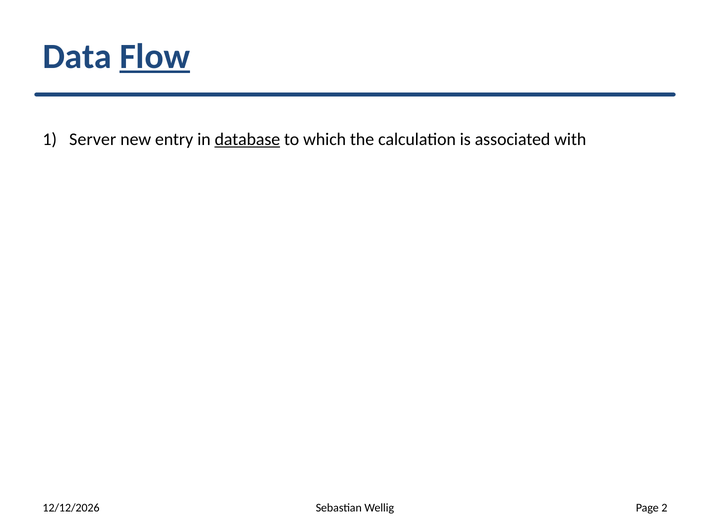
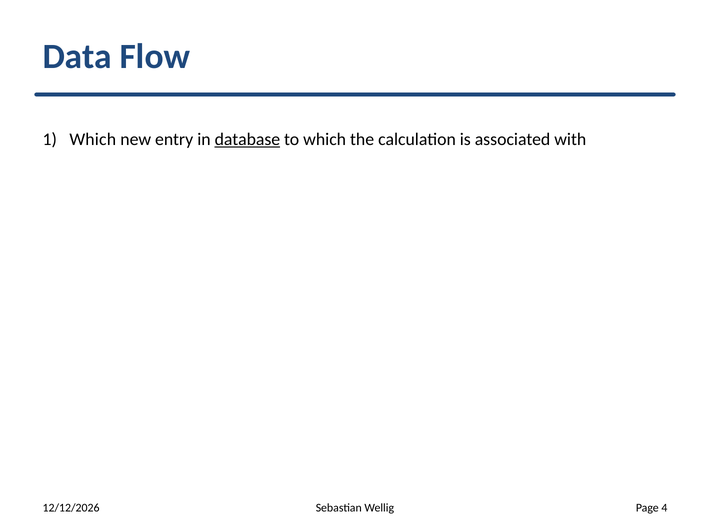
Flow underline: present -> none
Server at (93, 140): Server -> Which
2: 2 -> 4
